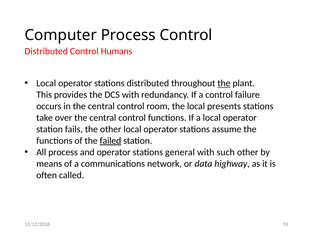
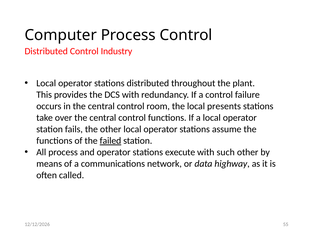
Humans: Humans -> Industry
the at (224, 83) underline: present -> none
general: general -> execute
